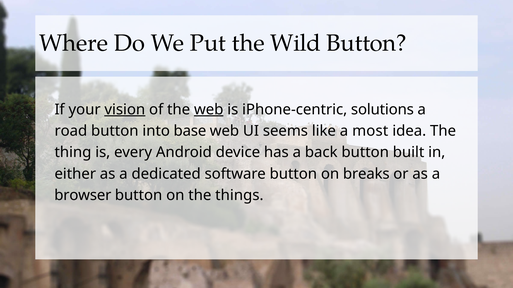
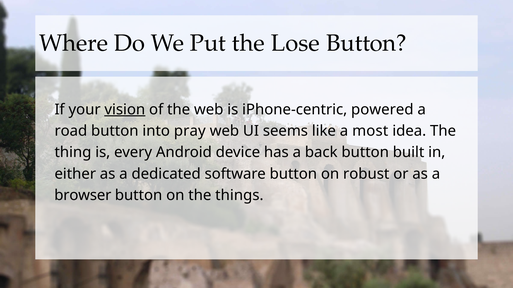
Wild: Wild -> Lose
web at (209, 110) underline: present -> none
solutions: solutions -> powered
base: base -> pray
breaks: breaks -> robust
